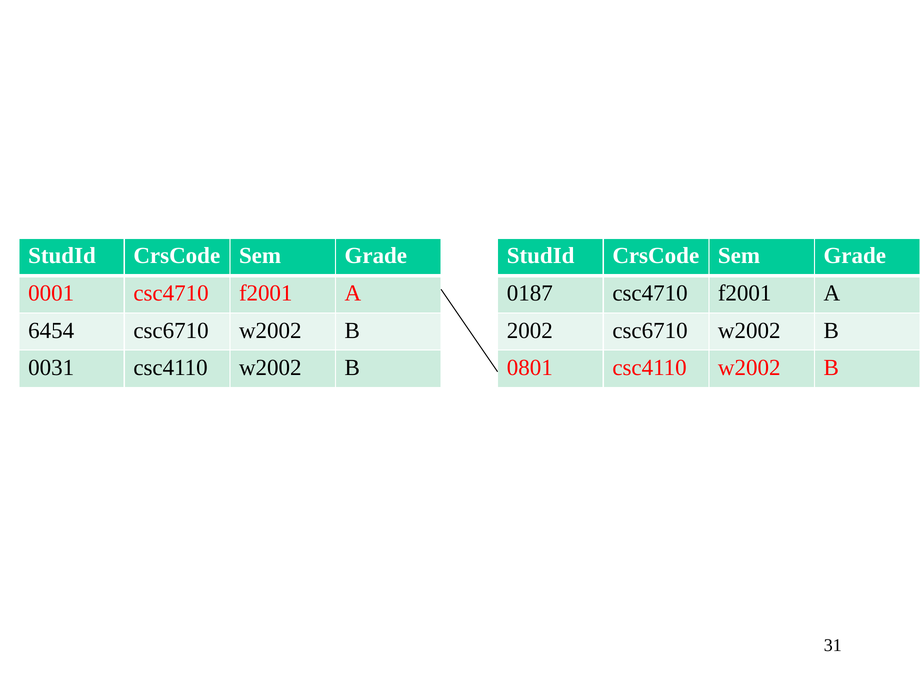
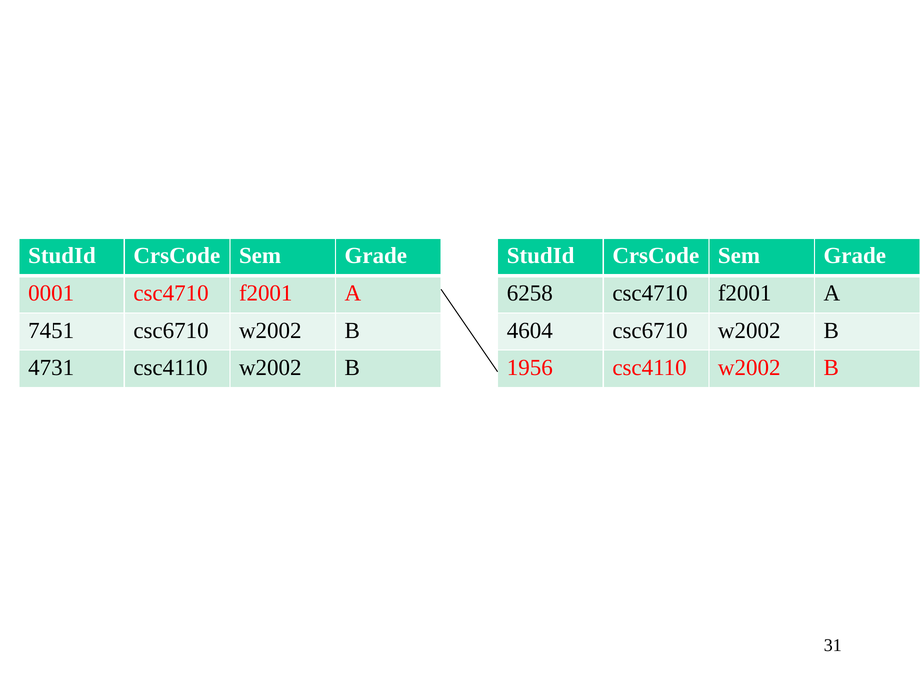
0187: 0187 -> 6258
6454: 6454 -> 7451
2002: 2002 -> 4604
0031: 0031 -> 4731
0801: 0801 -> 1956
